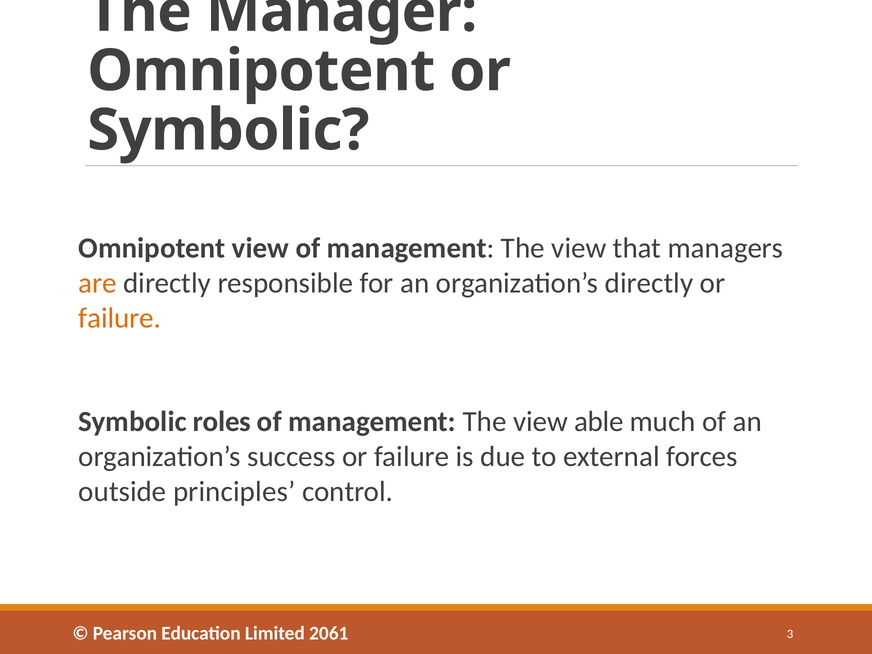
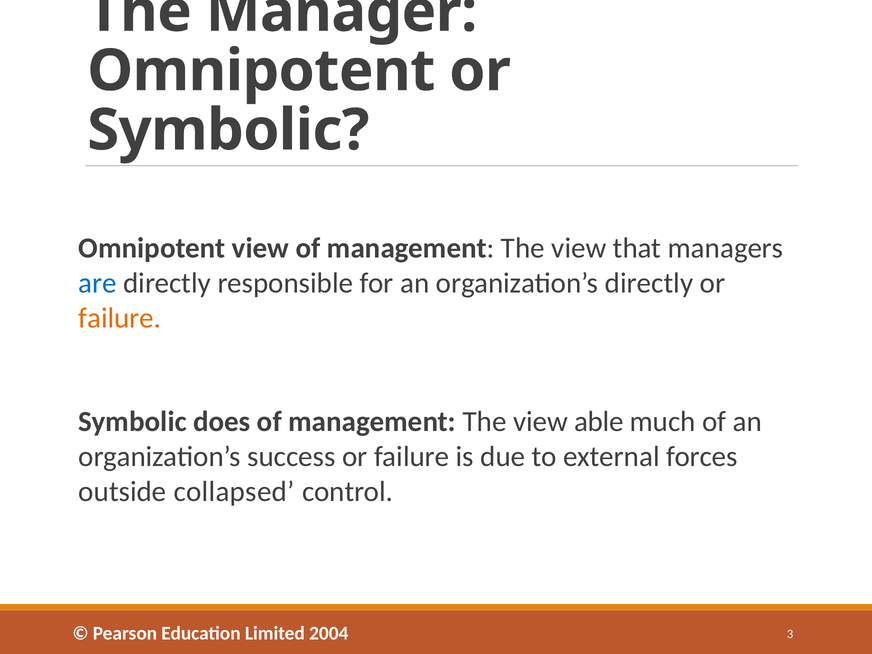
are colour: orange -> blue
roles: roles -> does
principles: principles -> collapsed
2061: 2061 -> 2004
